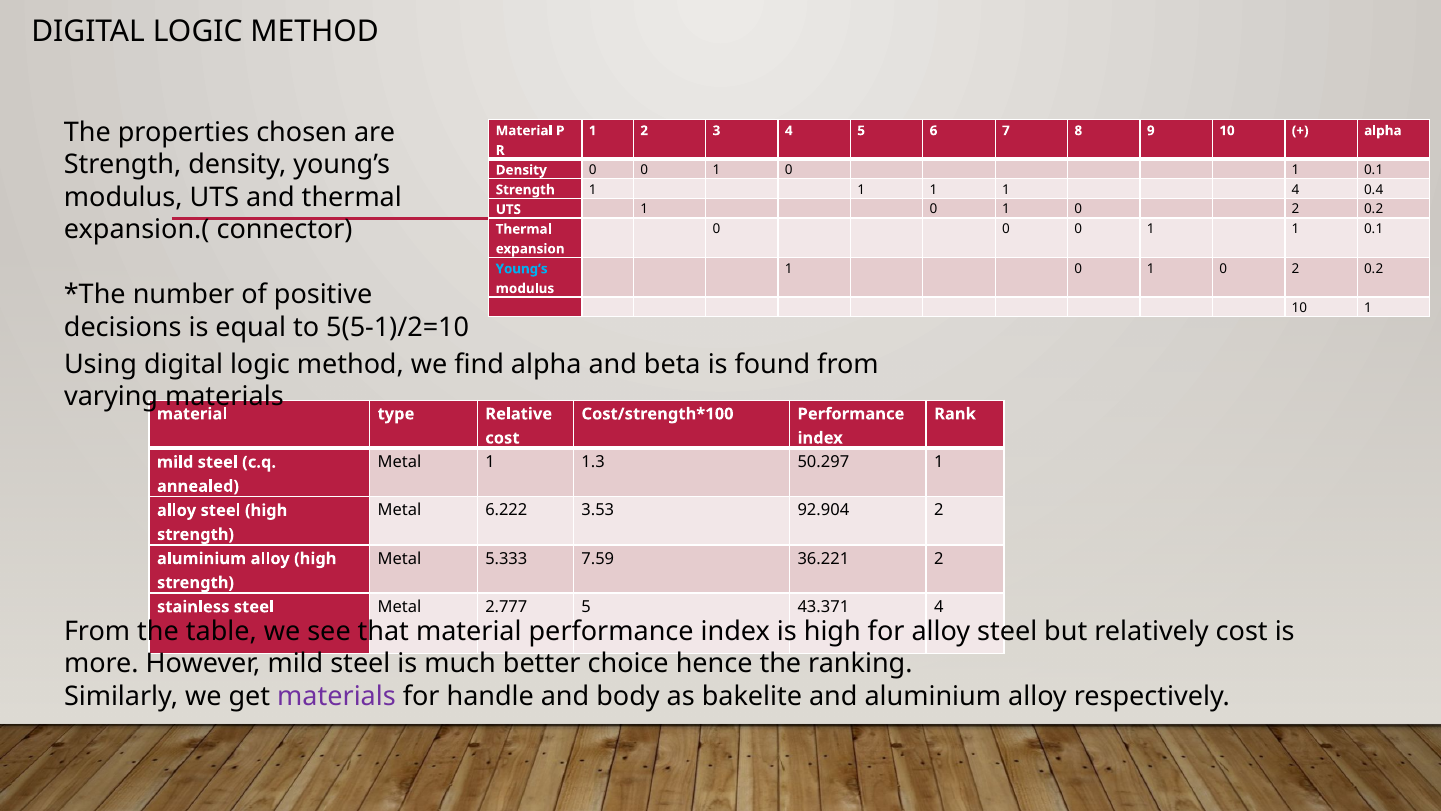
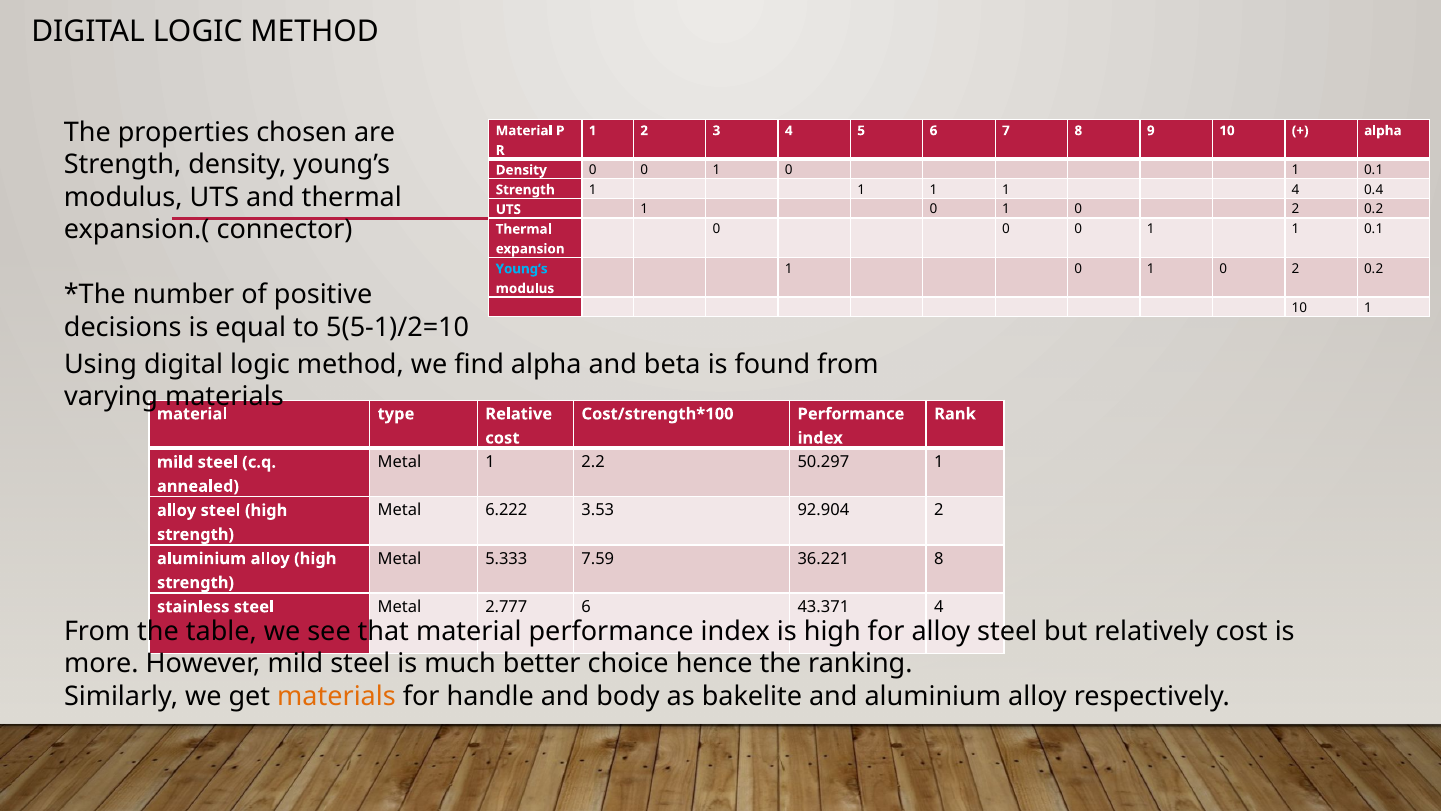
1.3: 1.3 -> 2.2
36.221 2: 2 -> 8
2.777 5: 5 -> 6
materials at (336, 696) colour: purple -> orange
